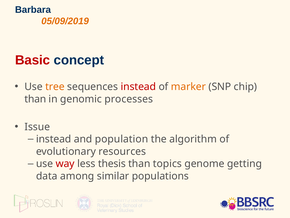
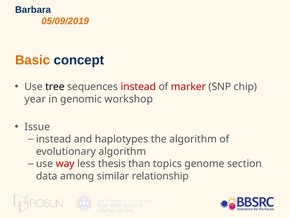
Basic colour: red -> orange
tree colour: orange -> black
marker colour: orange -> red
than at (35, 99): than -> year
processes: processes -> workshop
population: population -> haplotypes
evolutionary resources: resources -> algorithm
getting: getting -> section
populations: populations -> relationship
